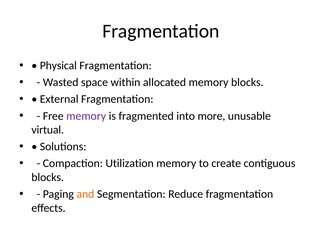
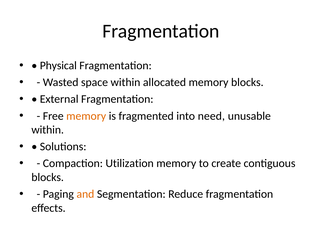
memory at (86, 116) colour: purple -> orange
more: more -> need
virtual at (48, 130): virtual -> within
